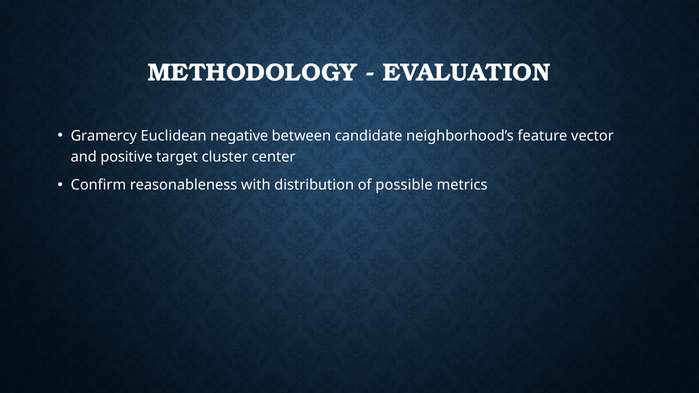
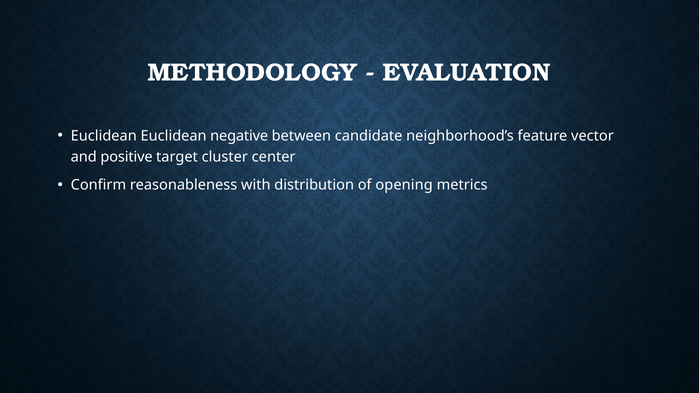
Gramercy at (104, 136): Gramercy -> Euclidean
possible: possible -> opening
